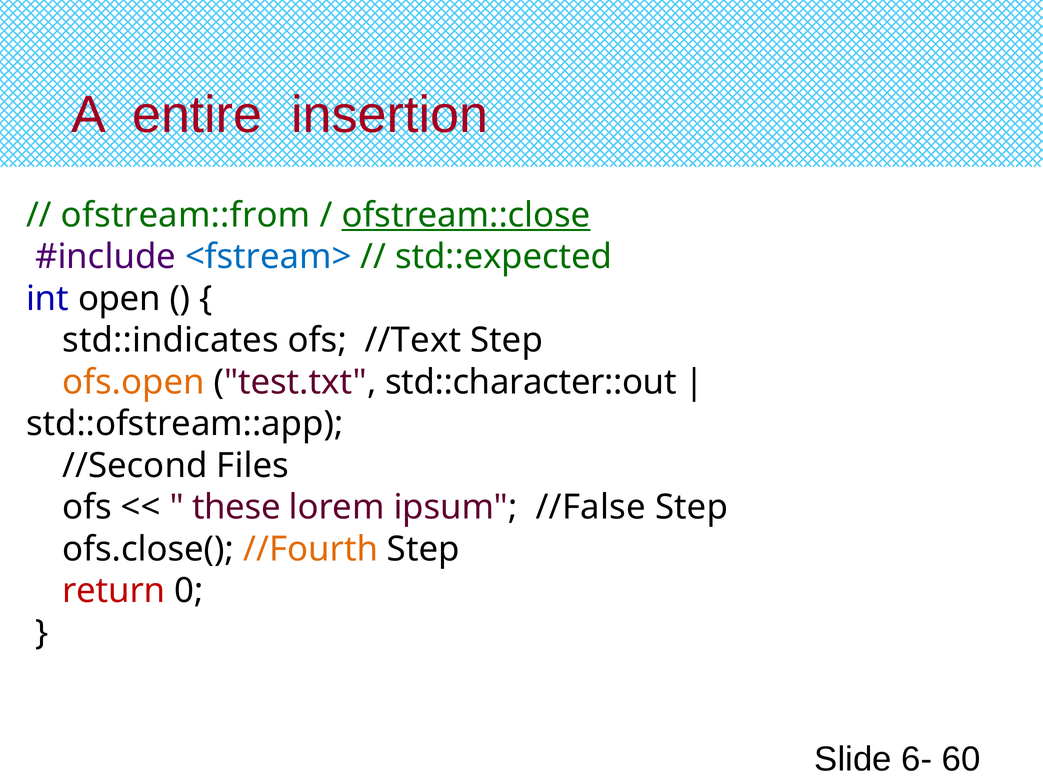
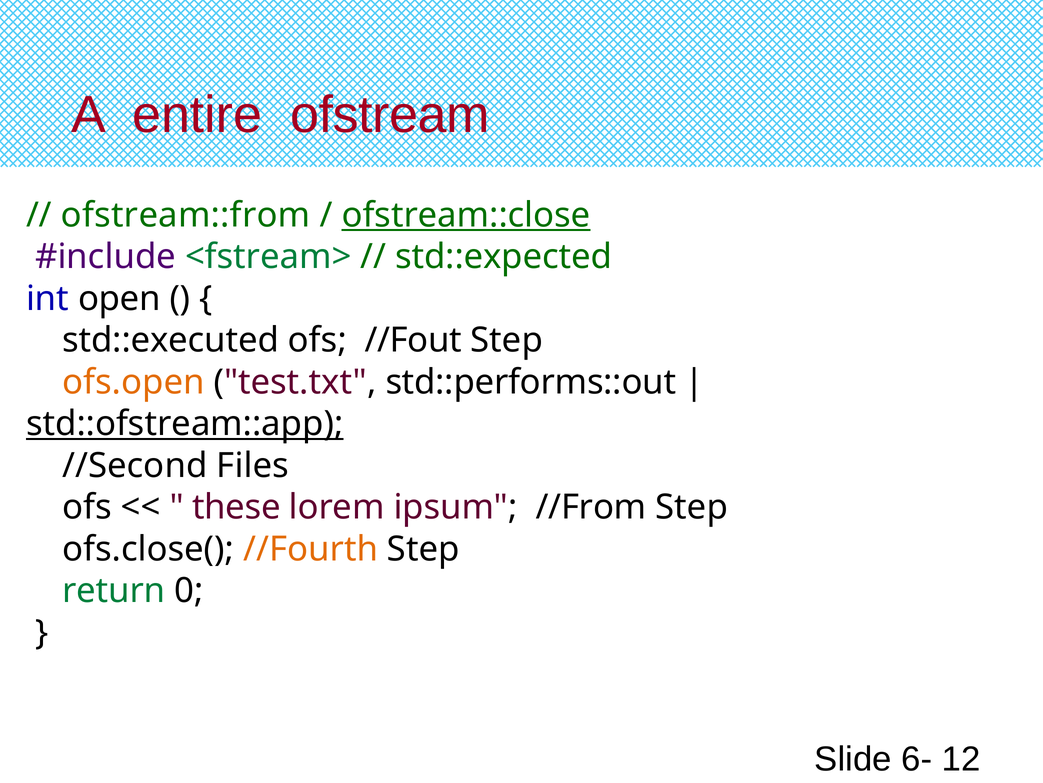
insertion: insertion -> ofstream
<fstream> colour: blue -> green
std::indicates: std::indicates -> std::executed
//Text: //Text -> //Fout
std::character::out: std::character::out -> std::performs::out
std::ofstream::app underline: none -> present
//False: //False -> //From
return colour: red -> green
60: 60 -> 12
